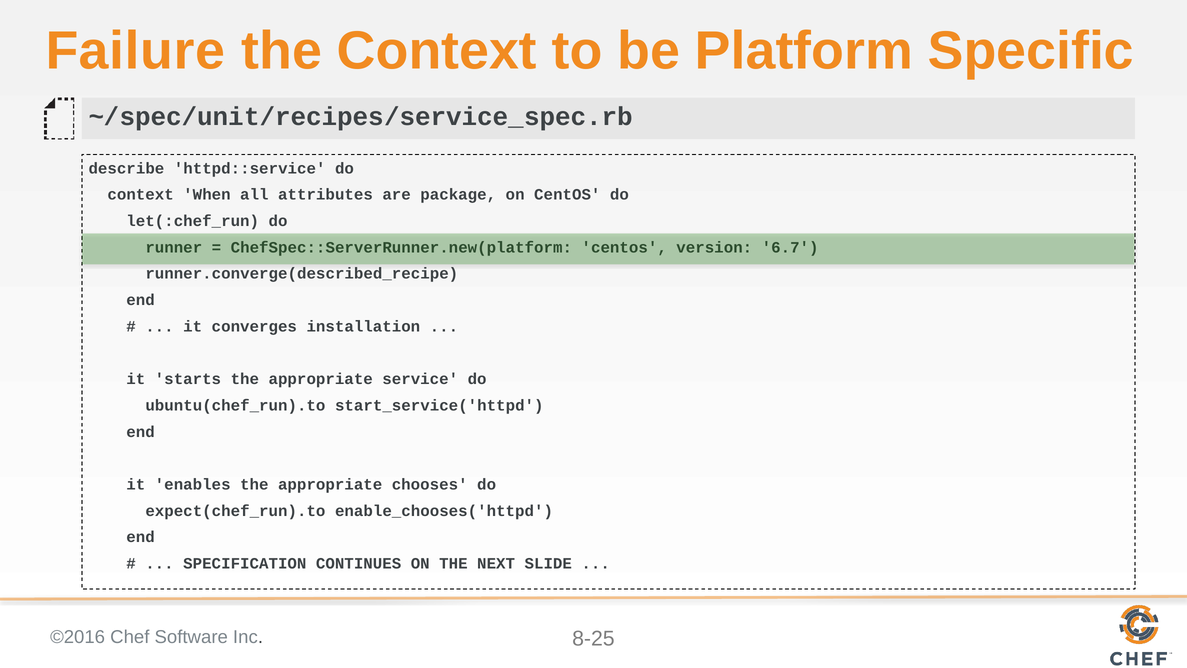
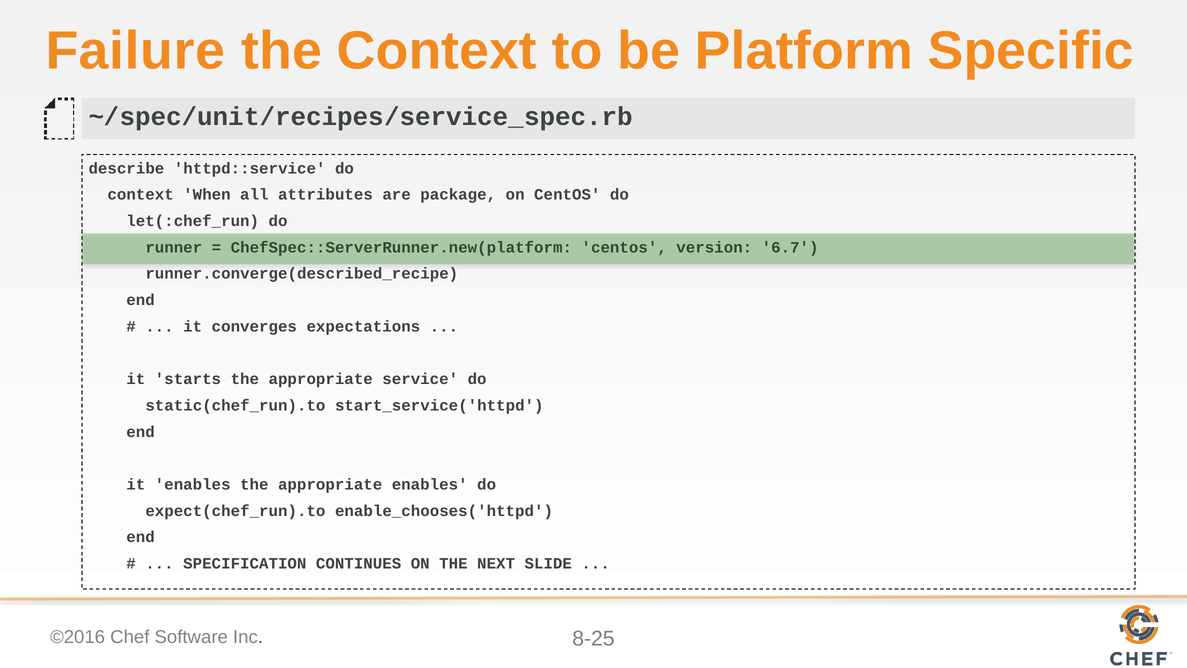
installation: installation -> expectations
ubuntu(chef_run).to: ubuntu(chef_run).to -> static(chef_run).to
appropriate chooses: chooses -> enables
